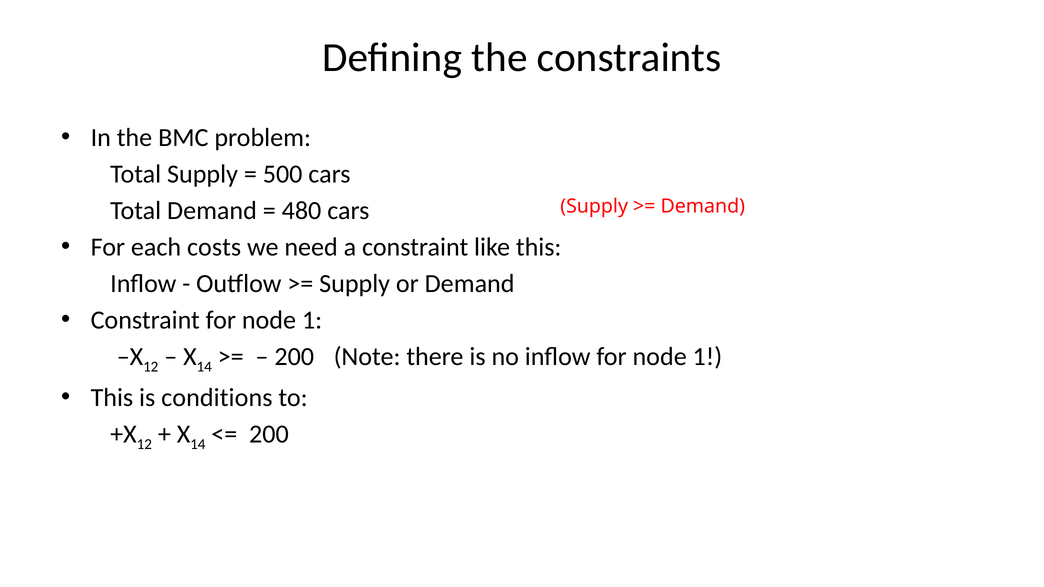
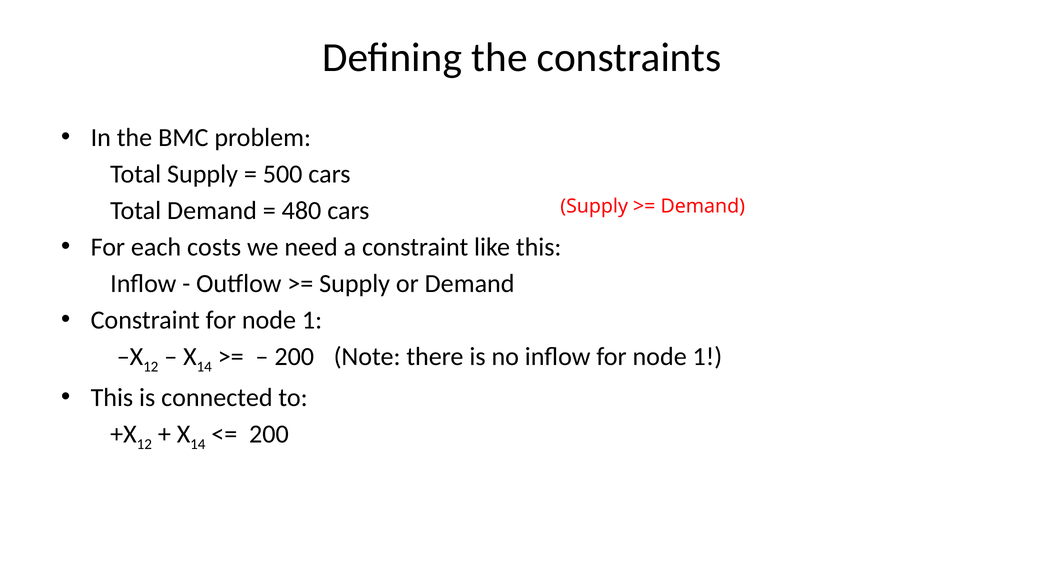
conditions: conditions -> connected
